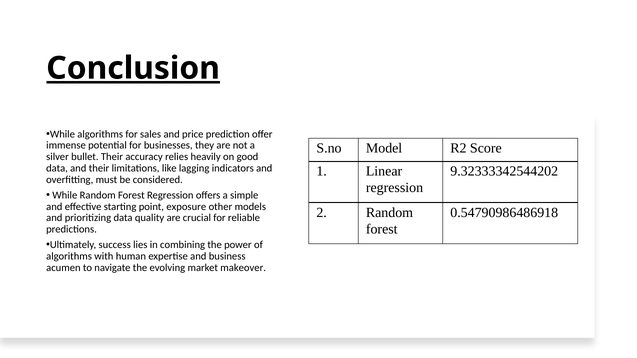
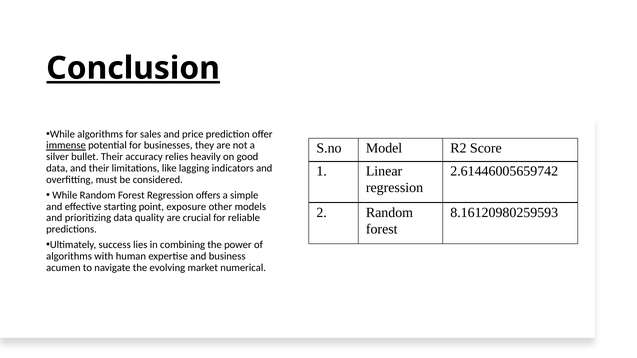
immense underline: none -> present
9.32333342544202: 9.32333342544202 -> 2.61446005659742
0.54790986486918: 0.54790986486918 -> 8.16120980259593
makeover: makeover -> numerical
